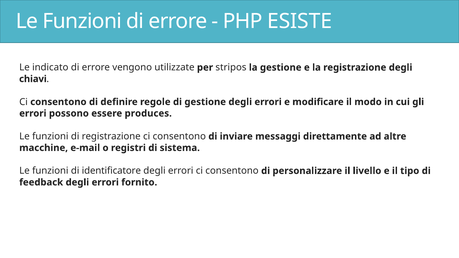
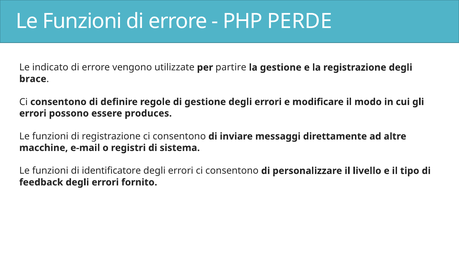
ESISTE: ESISTE -> PERDE
stripos: stripos -> partire
chiavi: chiavi -> brace
